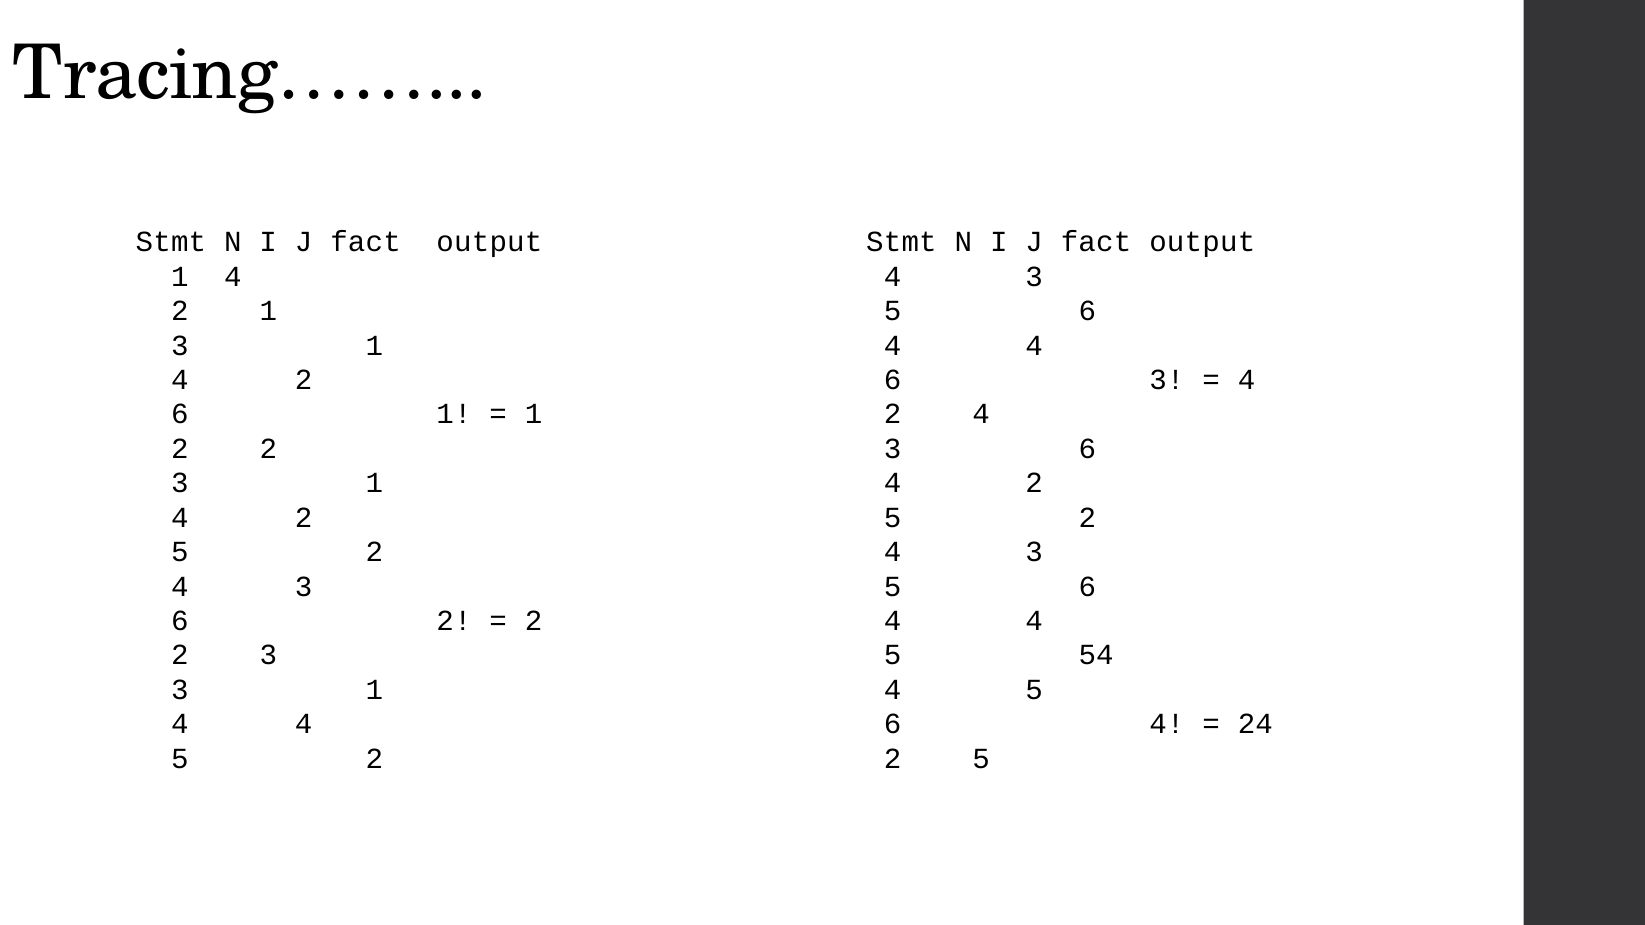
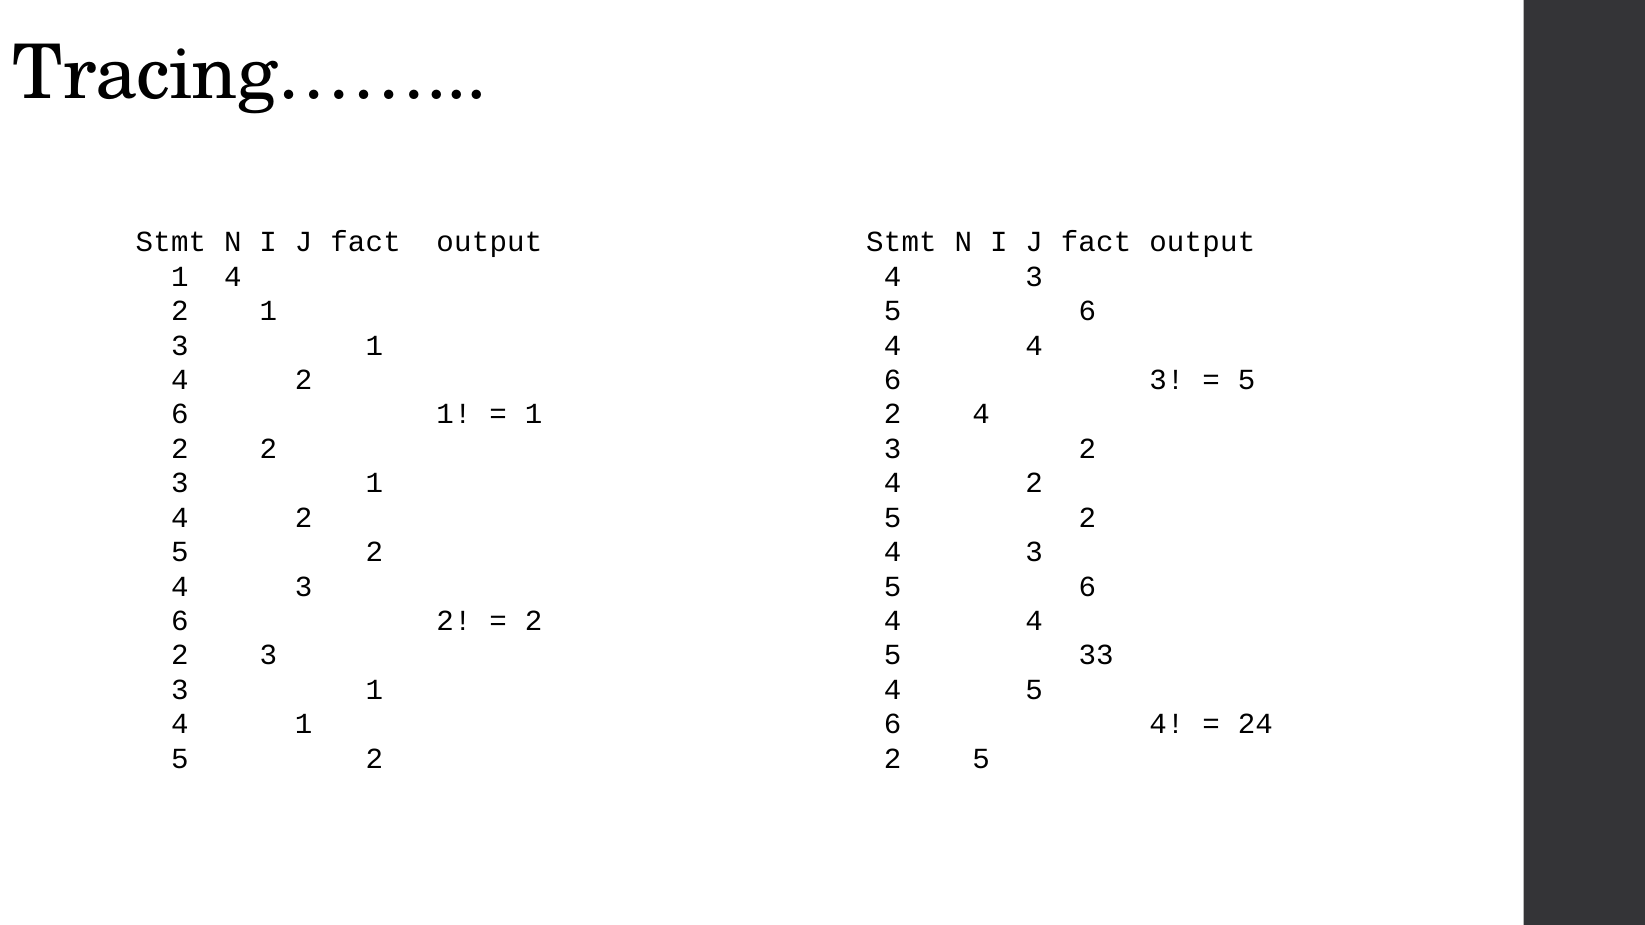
4 at (1247, 380): 4 -> 5
6 at (1087, 449): 6 -> 2
54: 54 -> 33
4 at (304, 724): 4 -> 1
